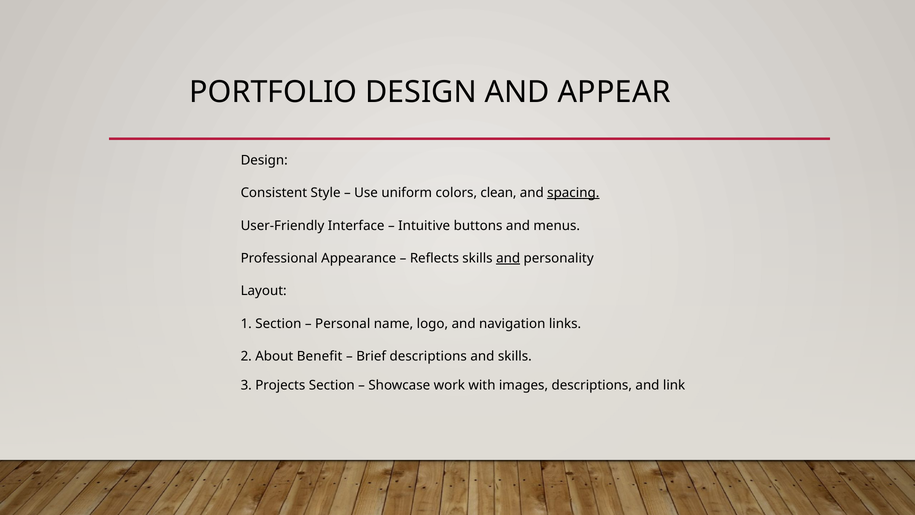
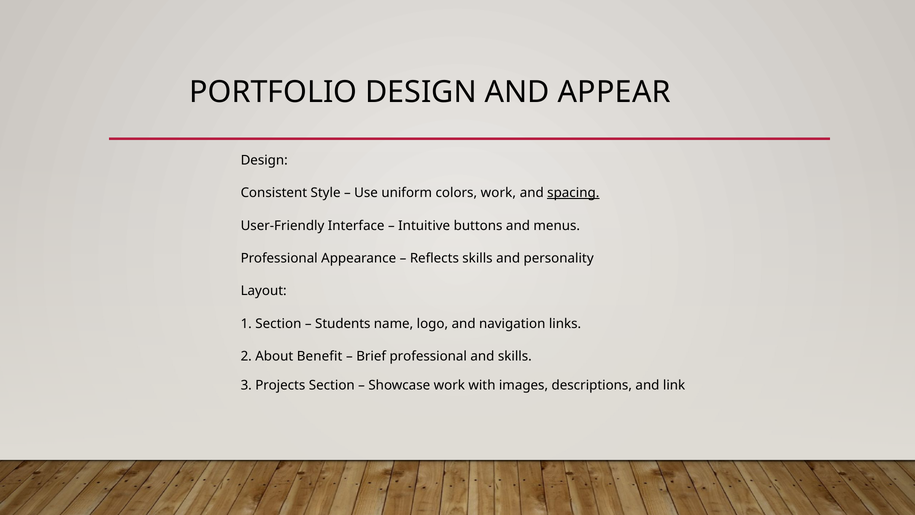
colors clean: clean -> work
and at (508, 258) underline: present -> none
Personal: Personal -> Students
Brief descriptions: descriptions -> professional
